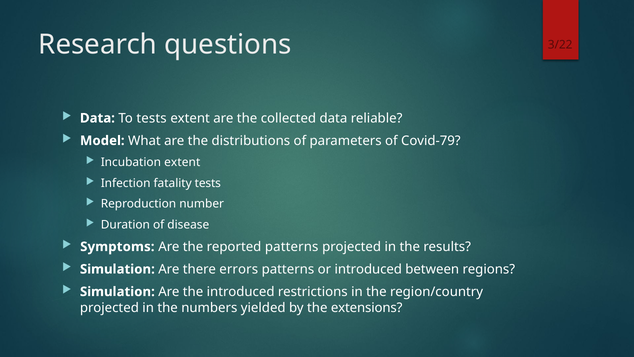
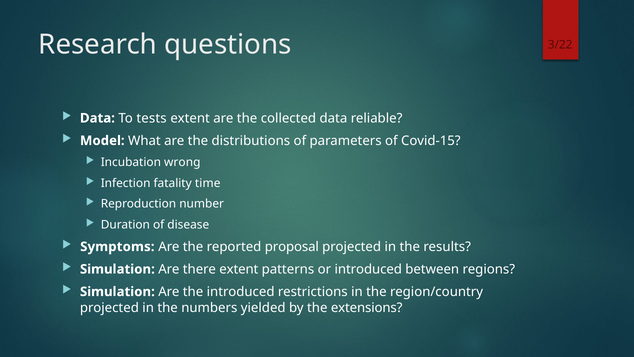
Covid-79: Covid-79 -> Covid-15
Incubation extent: extent -> wrong
fatality tests: tests -> time
reported patterns: patterns -> proposal
there errors: errors -> extent
